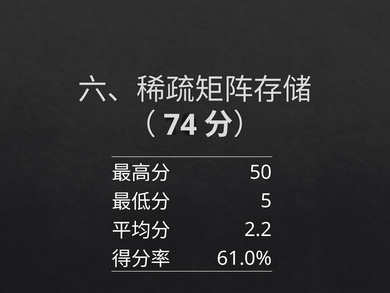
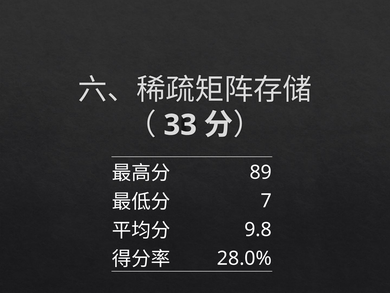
74: 74 -> 33
50: 50 -> 89
5: 5 -> 7
2.2: 2.2 -> 9.8
61.0%: 61.0% -> 28.0%
